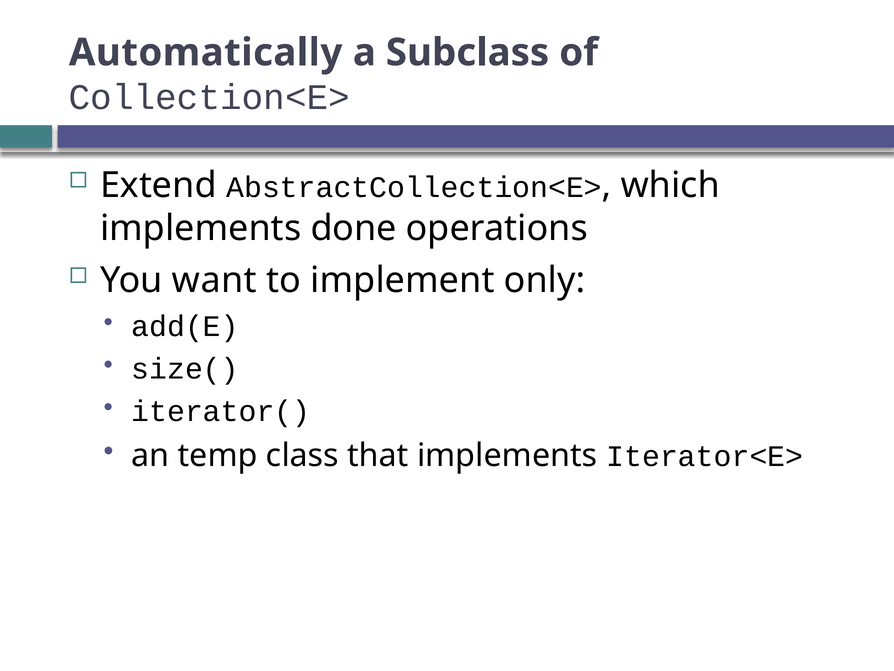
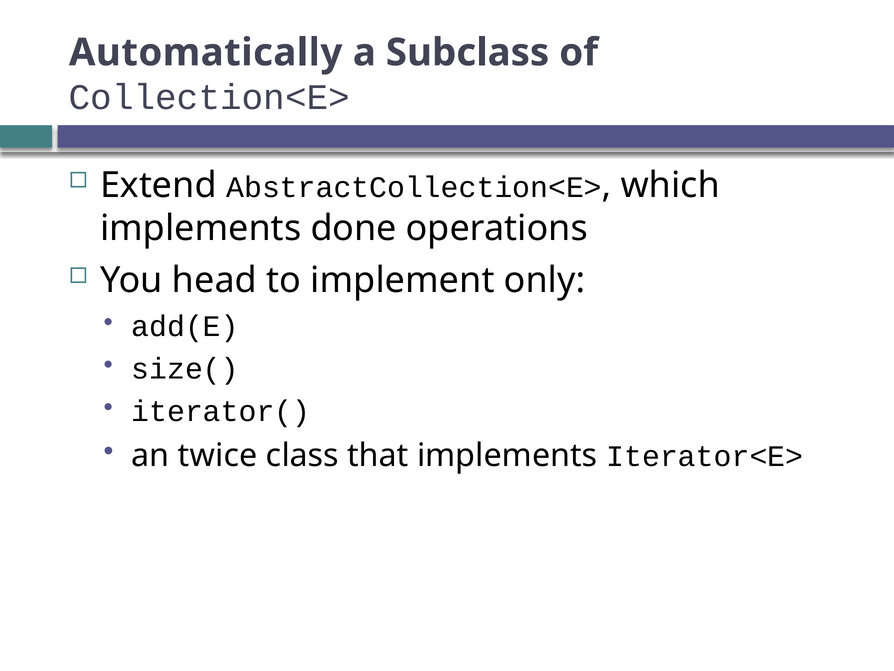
want: want -> head
temp: temp -> twice
